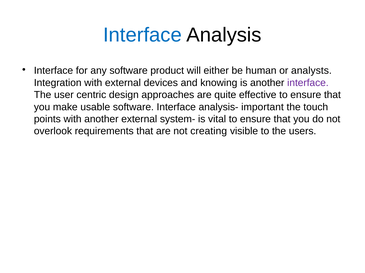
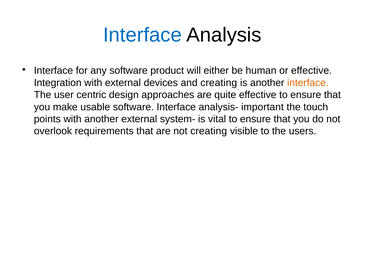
or analysts: analysts -> effective
and knowing: knowing -> creating
interface at (308, 83) colour: purple -> orange
